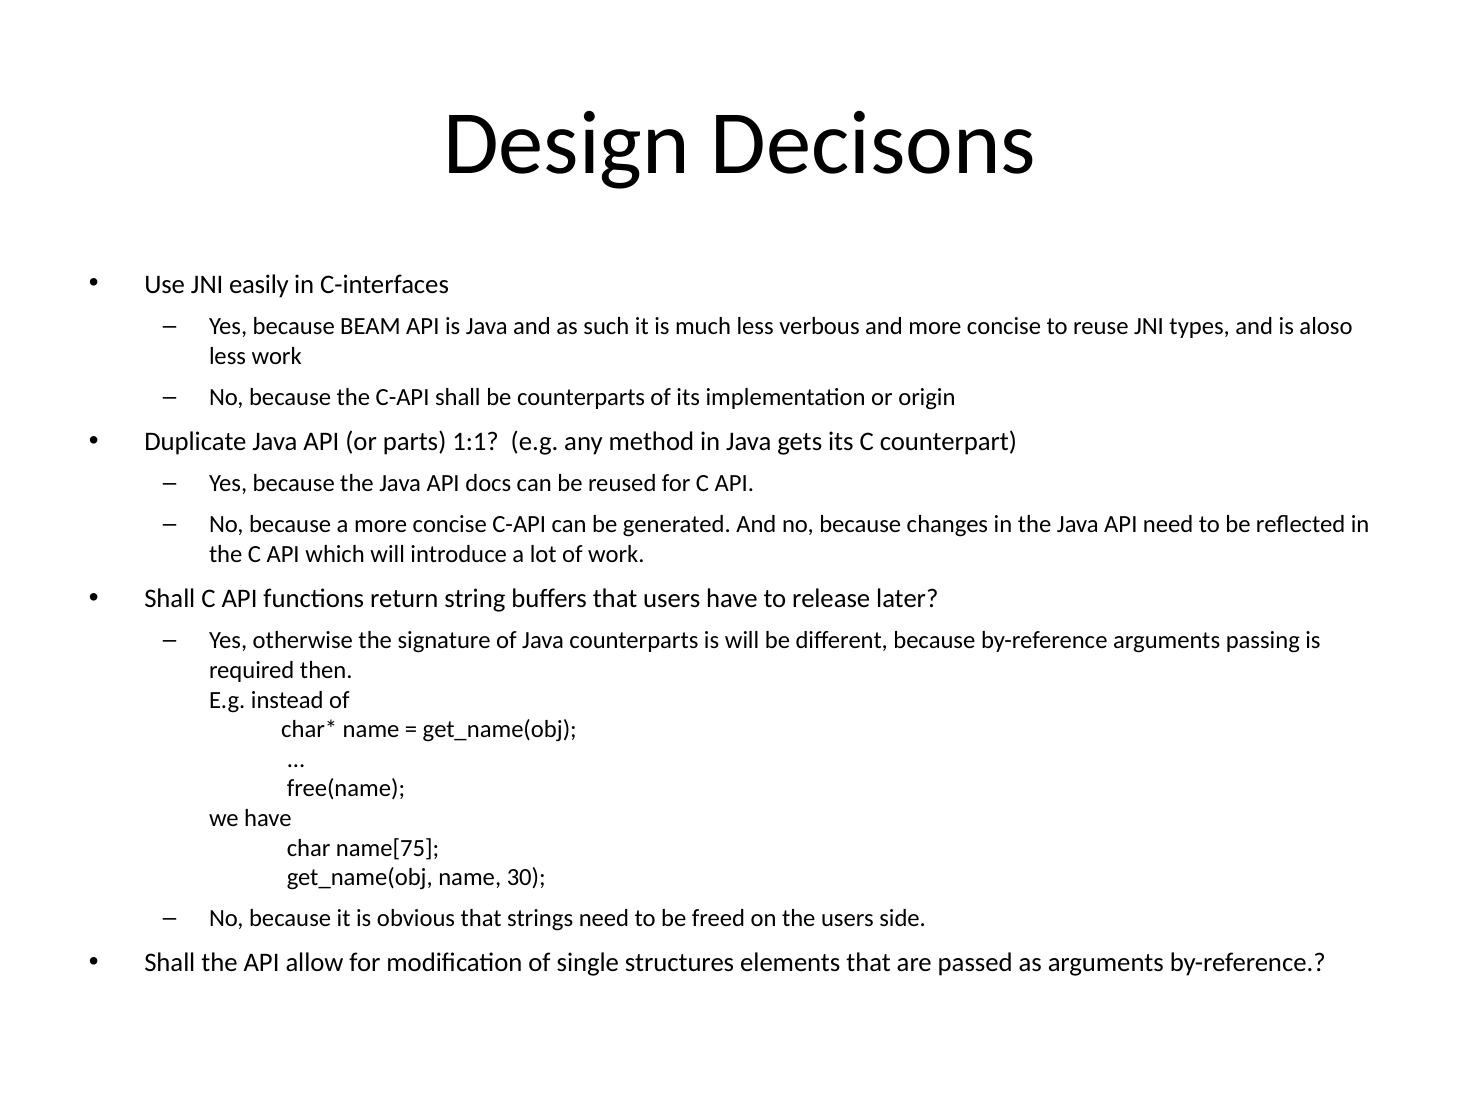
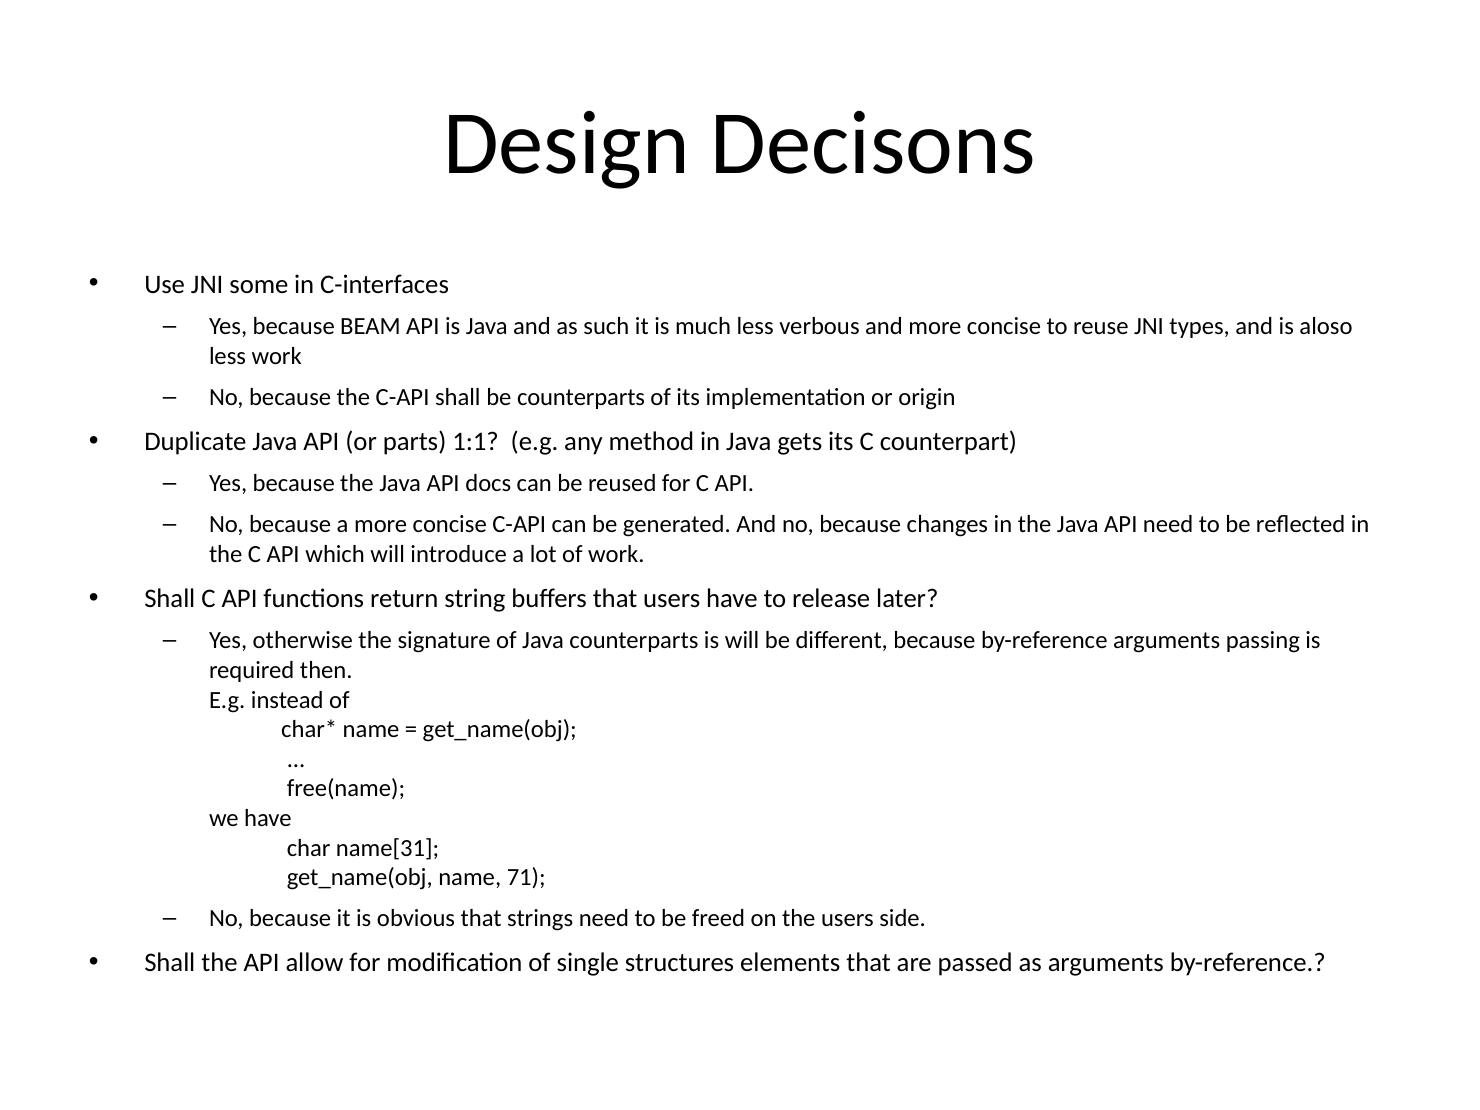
easily: easily -> some
name[75: name[75 -> name[31
30: 30 -> 71
